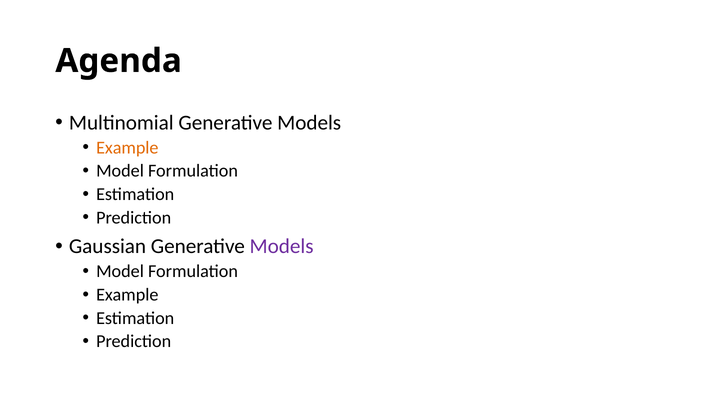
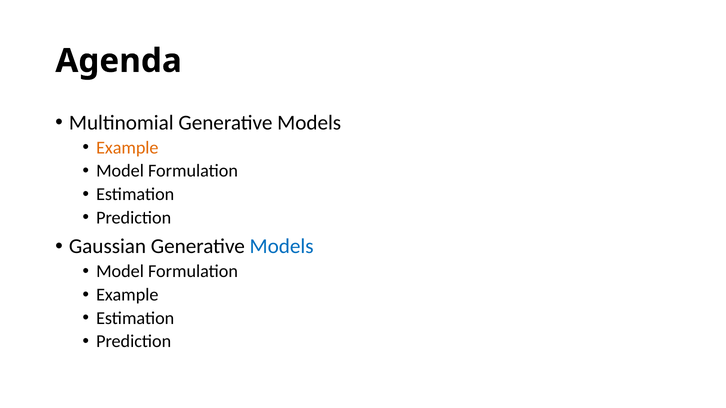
Models at (282, 247) colour: purple -> blue
